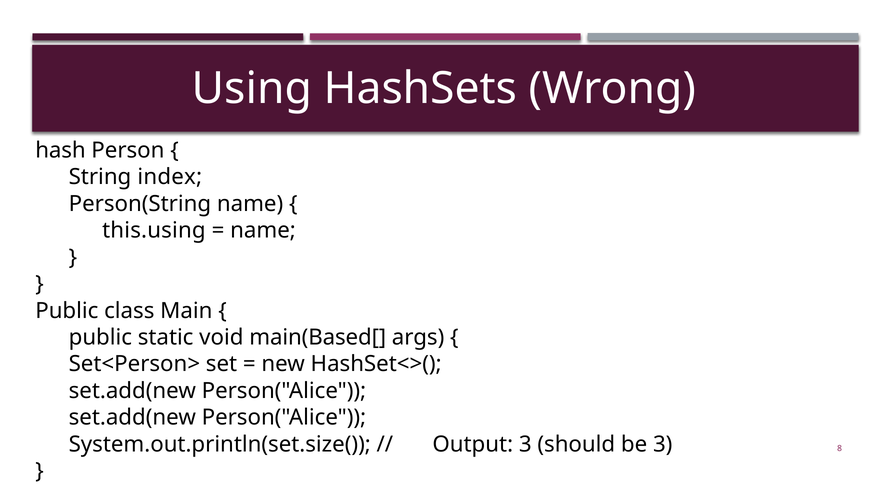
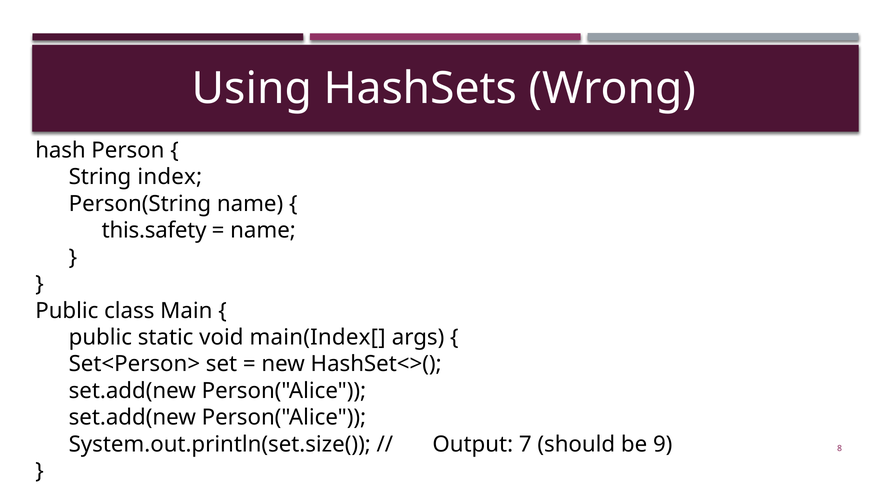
this.using: this.using -> this.safety
main(Based[: main(Based[ -> main(Index[
Output 3: 3 -> 7
be 3: 3 -> 9
